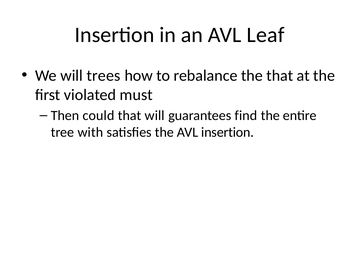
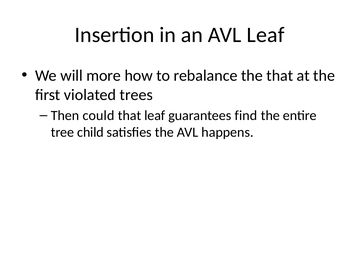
trees: trees -> more
must: must -> trees
that will: will -> leaf
with: with -> child
AVL insertion: insertion -> happens
